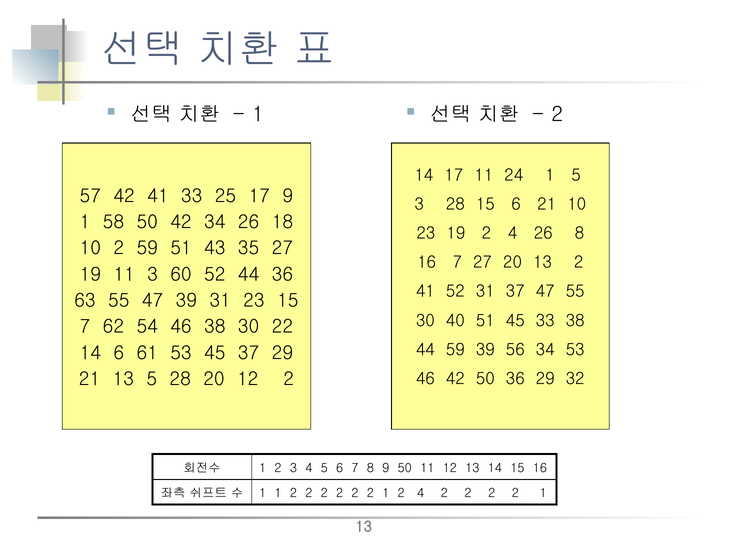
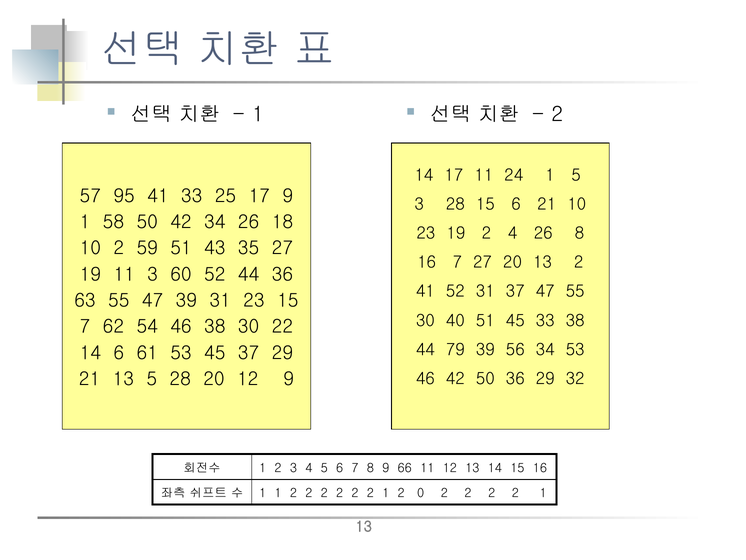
57 42: 42 -> 95
44 59: 59 -> 79
12 2: 2 -> 9
9 50: 50 -> 66
1 2 4: 4 -> 0
